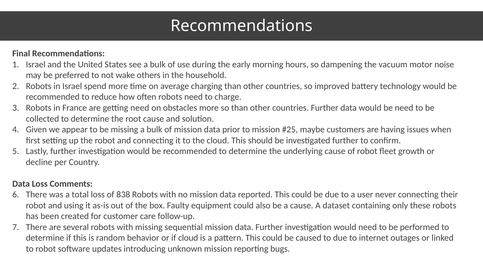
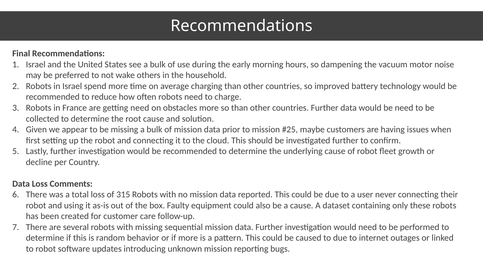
838: 838 -> 315
if cloud: cloud -> more
